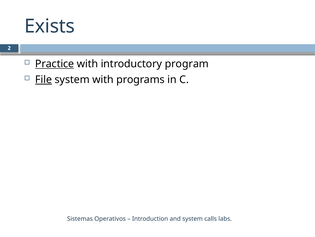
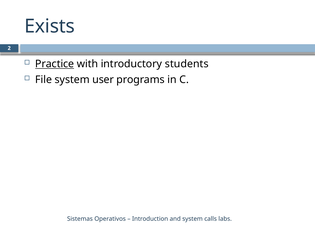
program: program -> students
File underline: present -> none
system with: with -> user
